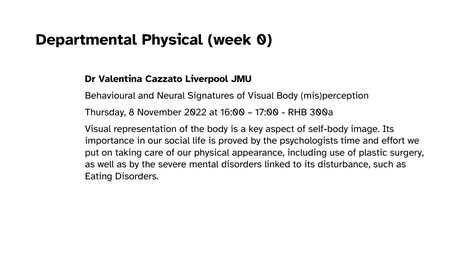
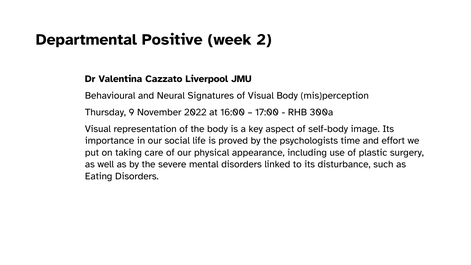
Departmental Physical: Physical -> Positive
0: 0 -> 2
8: 8 -> 9
